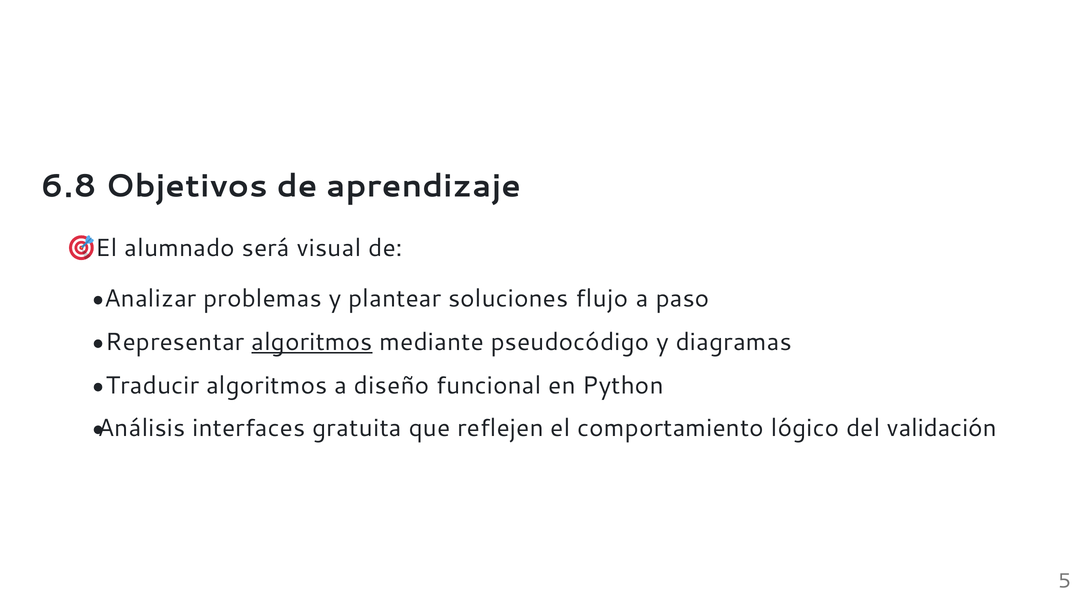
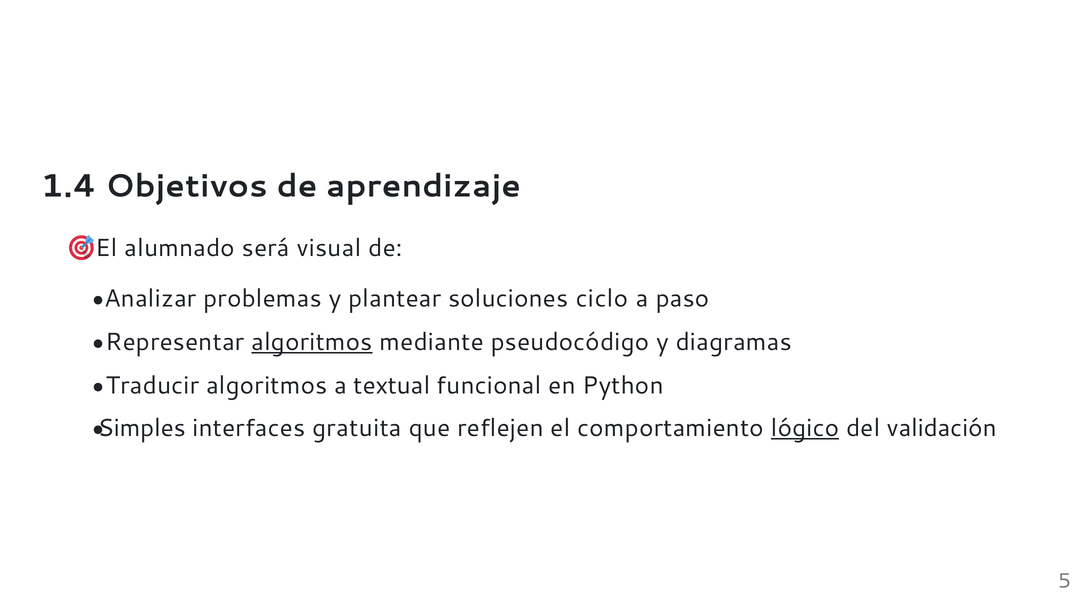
6.8: 6.8 -> 1.4
flujo: flujo -> ciclo
diseño: diseño -> textual
Análisis: Análisis -> Simples
lógico underline: none -> present
